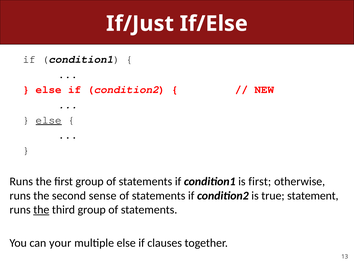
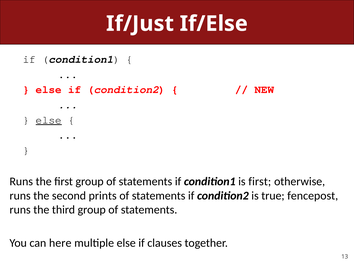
sense: sense -> prints
statement: statement -> fencepost
the at (41, 209) underline: present -> none
your: your -> here
